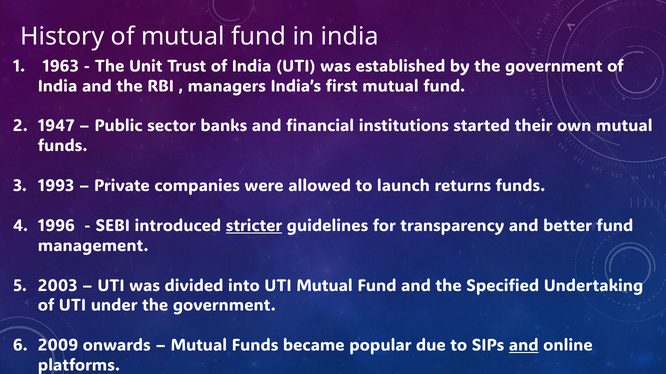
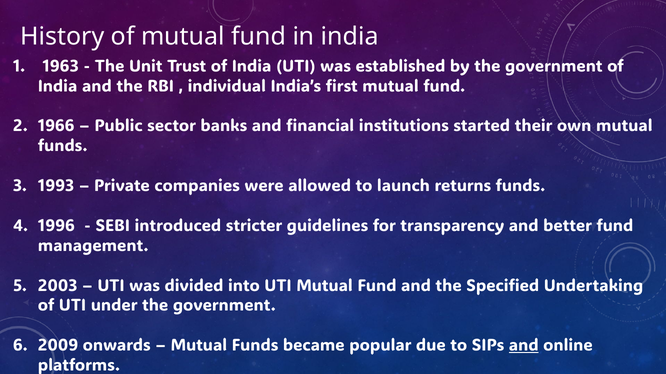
managers: managers -> individual
1947: 1947 -> 1966
stricter underline: present -> none
